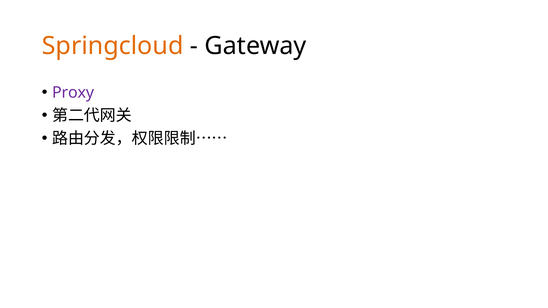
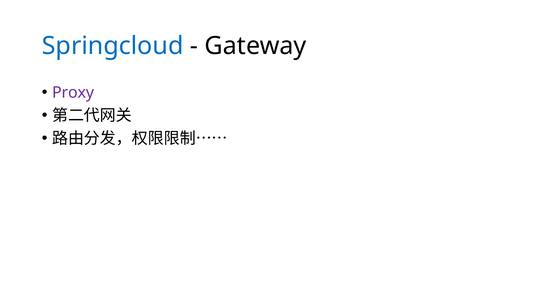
Springcloud colour: orange -> blue
